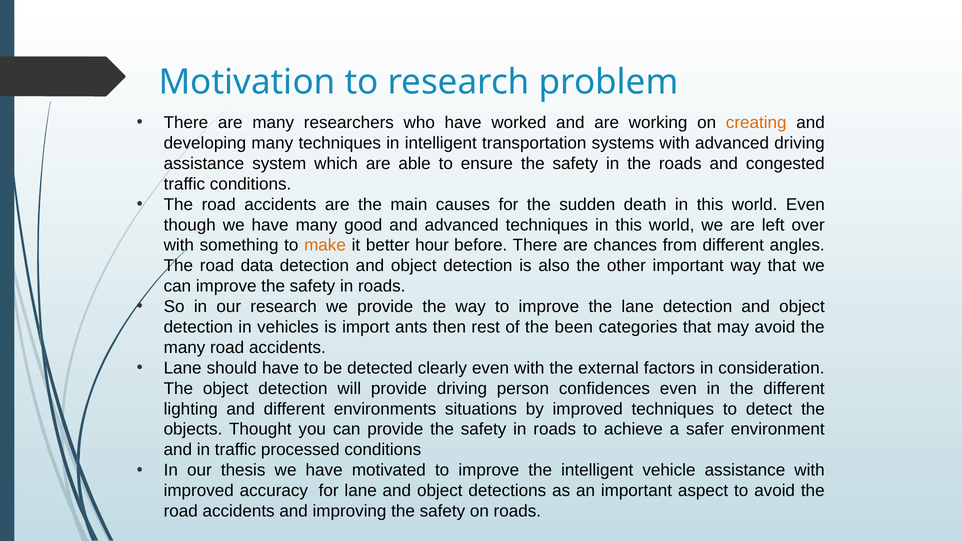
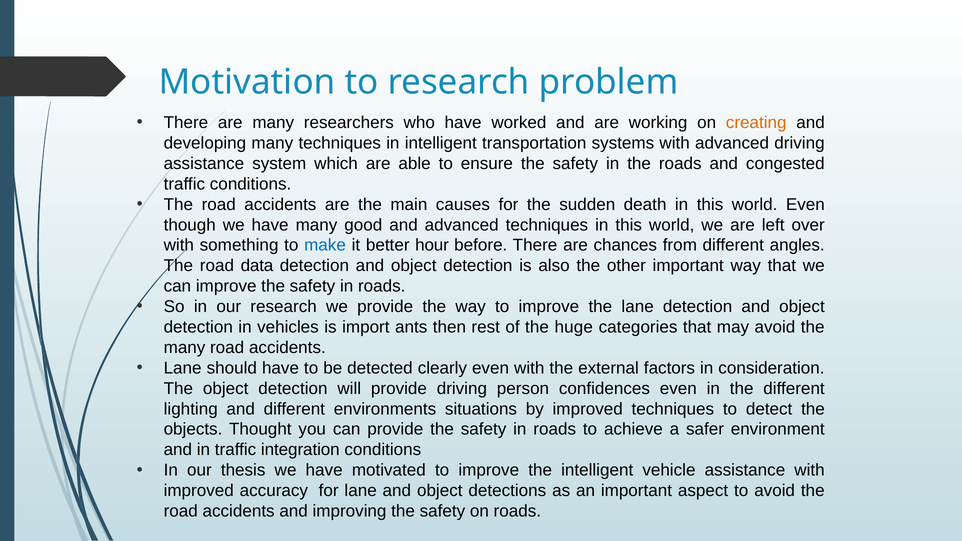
make colour: orange -> blue
been: been -> huge
processed: processed -> integration
